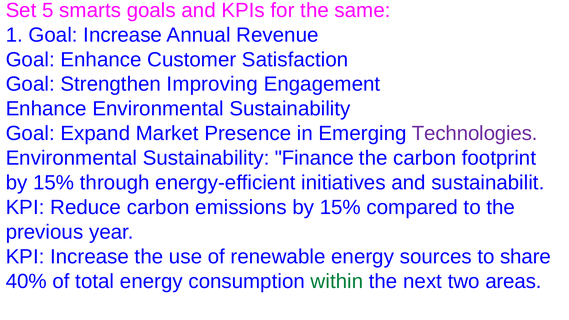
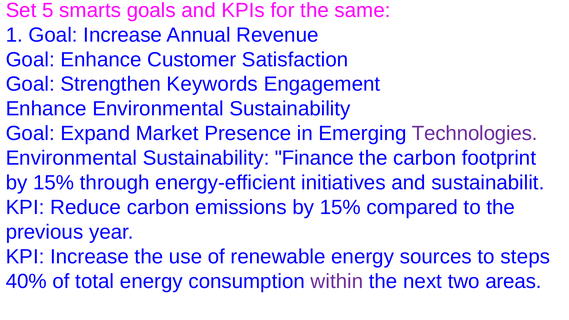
Improving: Improving -> Keywords
share: share -> steps
within colour: green -> purple
